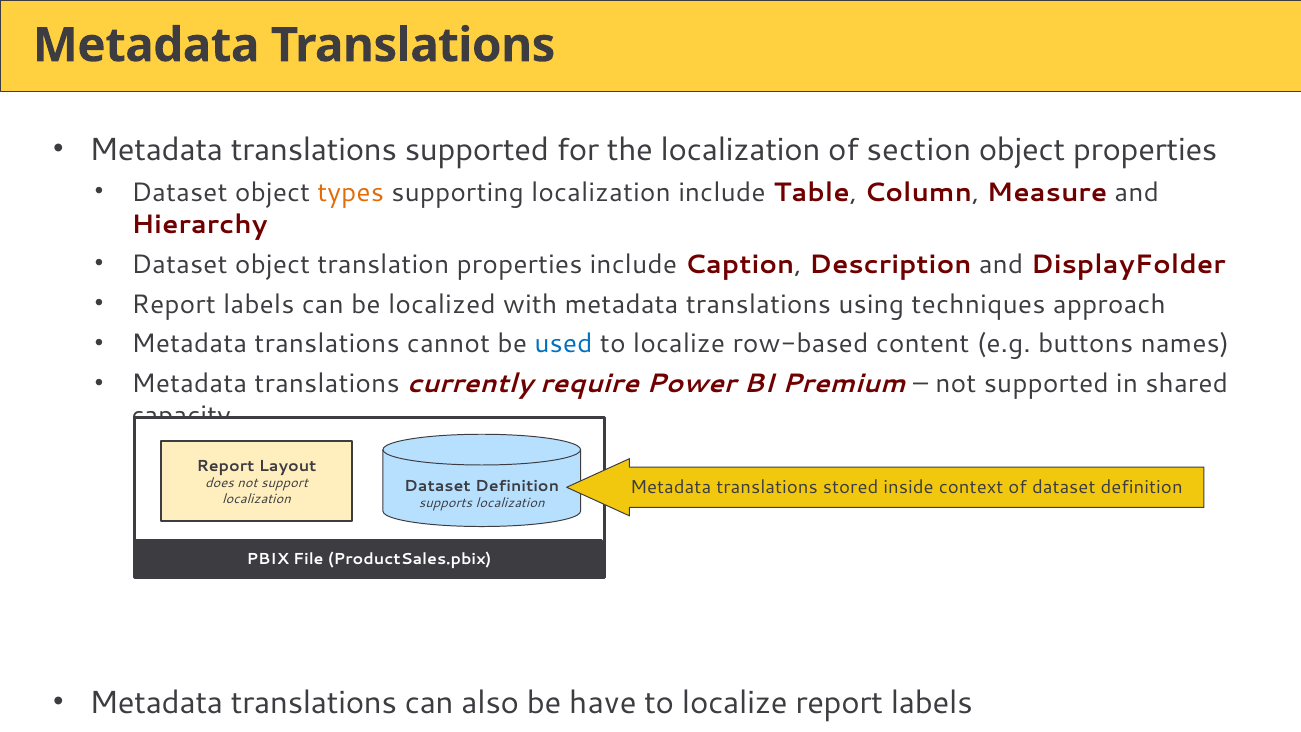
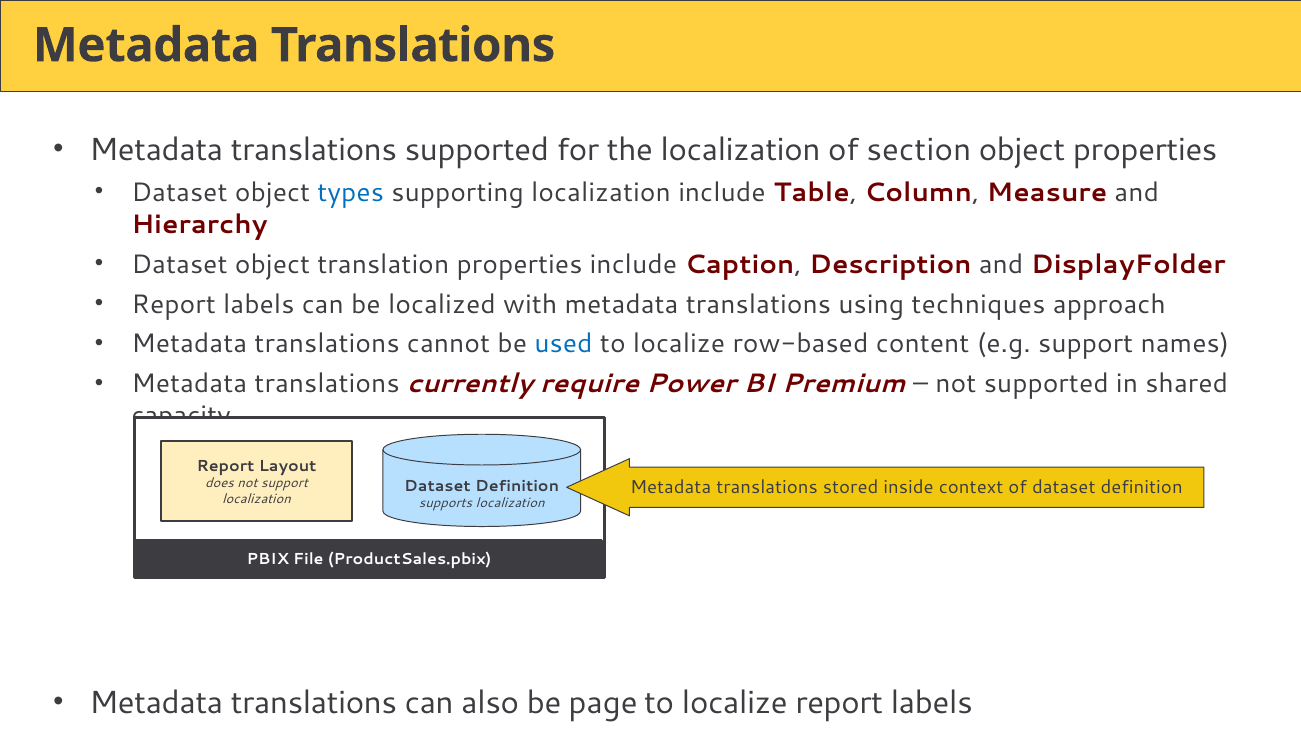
types colour: orange -> blue
e.g buttons: buttons -> support
have: have -> page
